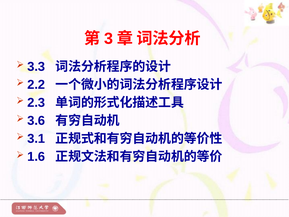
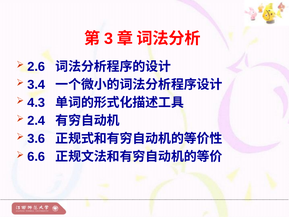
3.3: 3.3 -> 2.6
2.2: 2.2 -> 3.4
2.3: 2.3 -> 4.3
3.6: 3.6 -> 2.4
3.1: 3.1 -> 3.6
1.6: 1.6 -> 6.6
